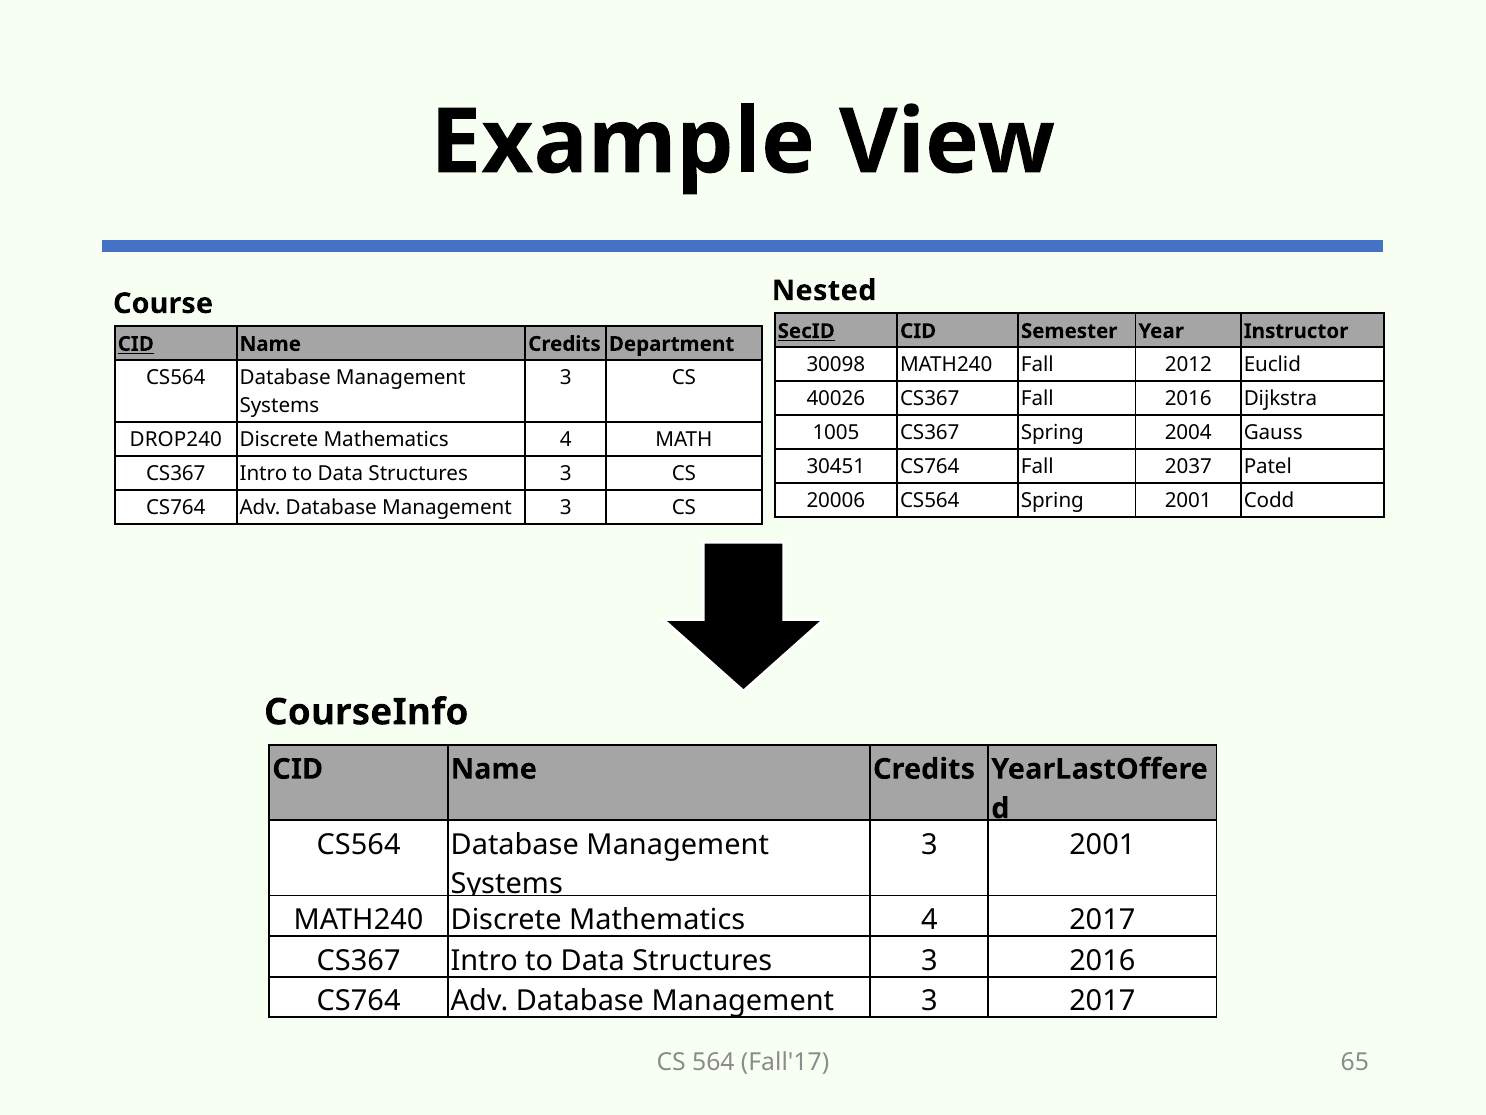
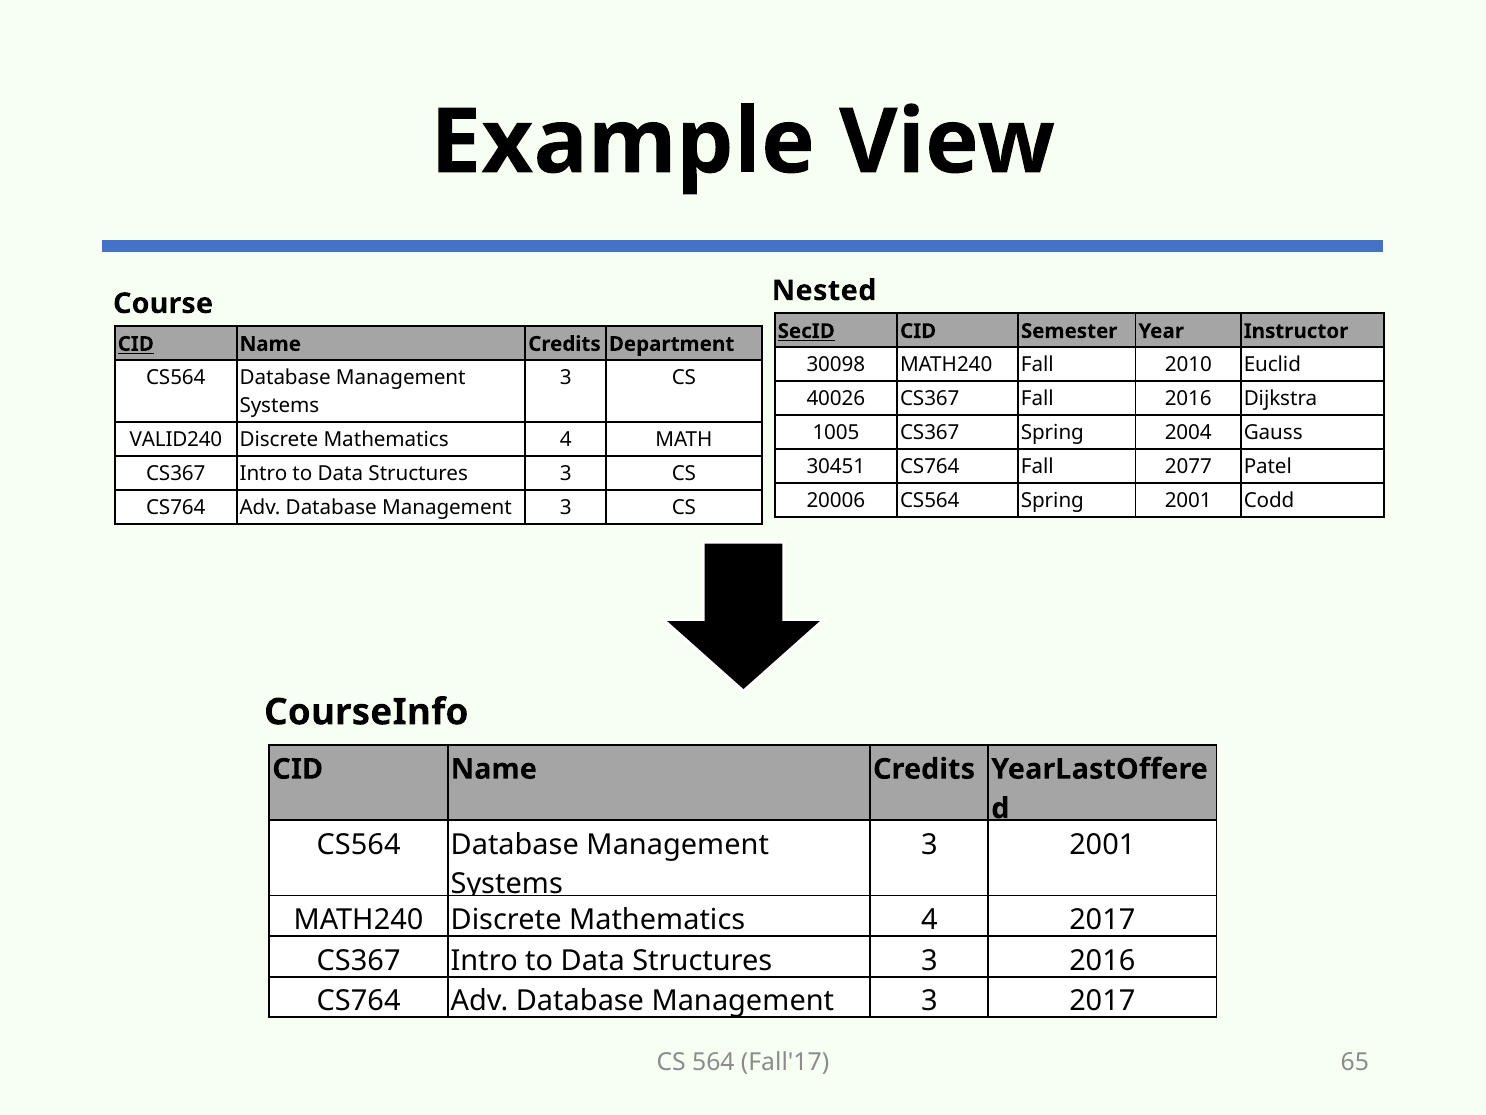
2012: 2012 -> 2010
DROP240: DROP240 -> VALID240
2037: 2037 -> 2077
